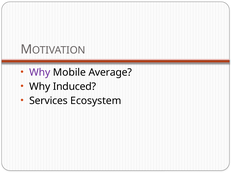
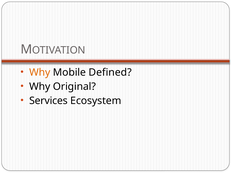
Why at (40, 72) colour: purple -> orange
Average: Average -> Defined
Induced: Induced -> Original
